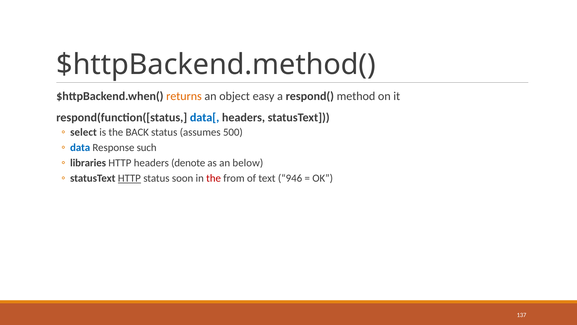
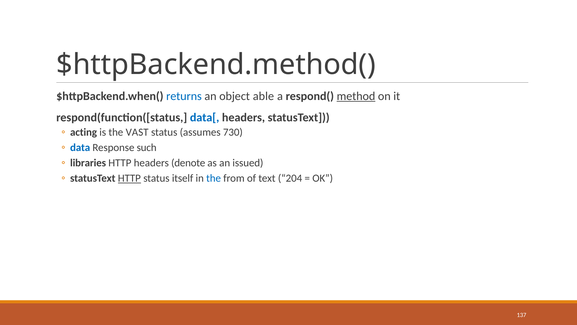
returns colour: orange -> blue
easy: easy -> able
method underline: none -> present
select: select -> acting
BACK: BACK -> VAST
500: 500 -> 730
below: below -> issued
soon: soon -> itself
the at (214, 178) colour: red -> blue
946: 946 -> 204
